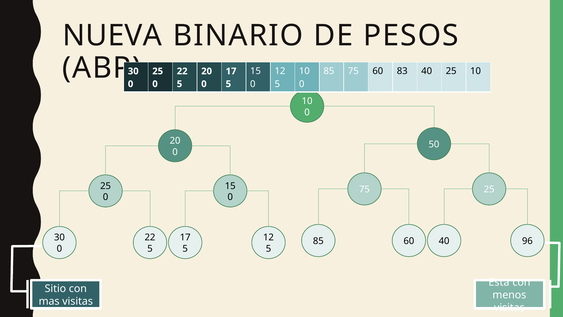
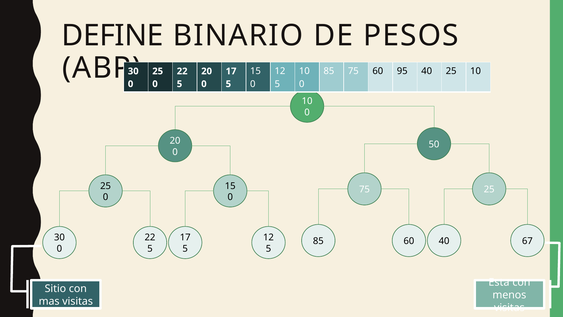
NUEVA: NUEVA -> DEFINE
83: 83 -> 95
96: 96 -> 67
